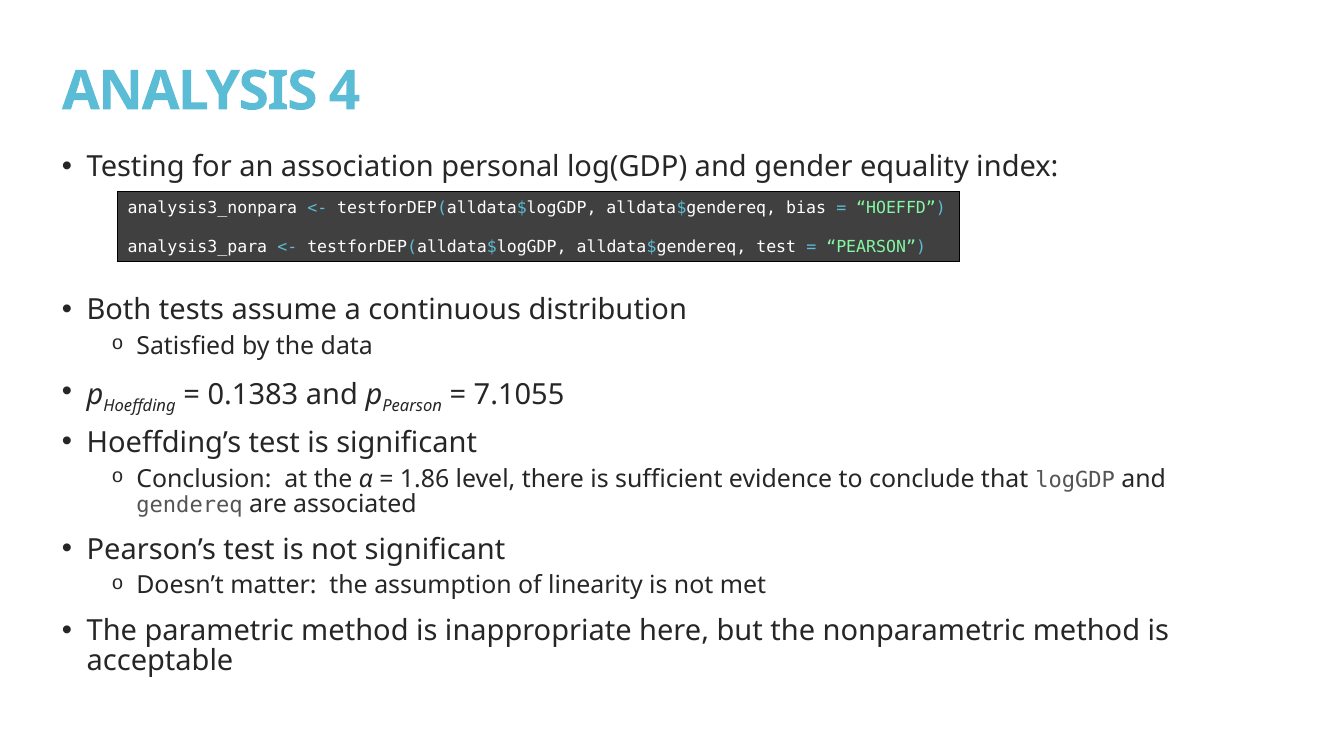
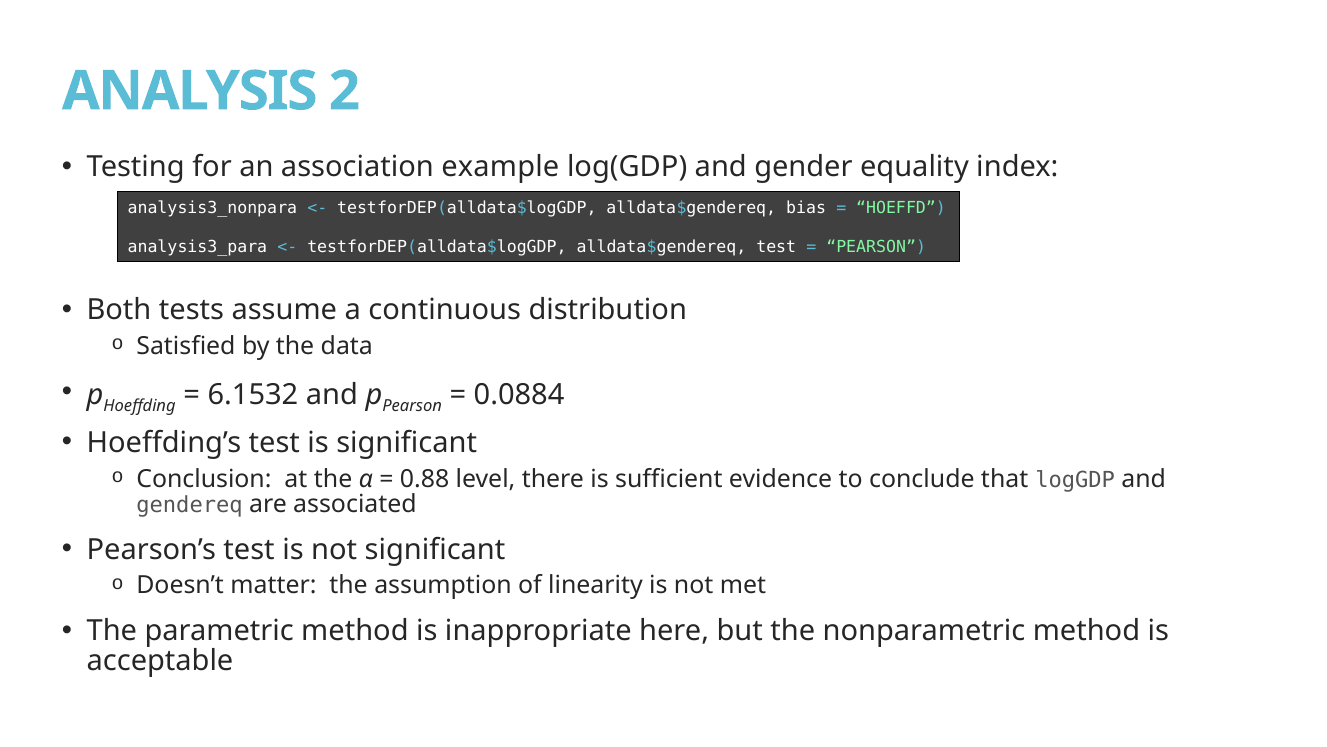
4: 4 -> 2
personal: personal -> example
0.1383: 0.1383 -> 6.1532
7.1055: 7.1055 -> 0.0884
1.86: 1.86 -> 0.88
